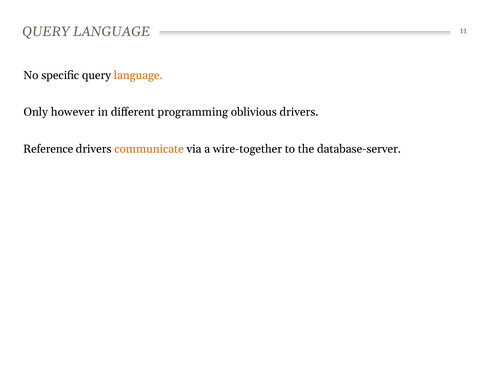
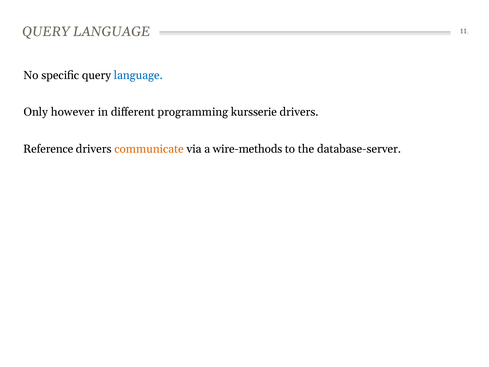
language at (138, 75) colour: orange -> blue
oblivious: oblivious -> kursserie
wire-together: wire-together -> wire-methods
